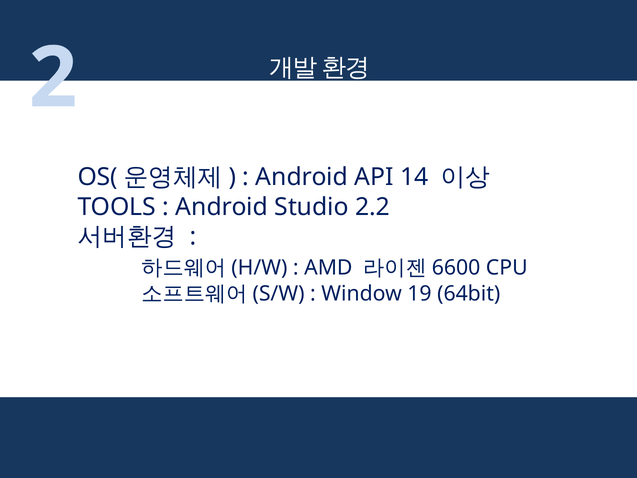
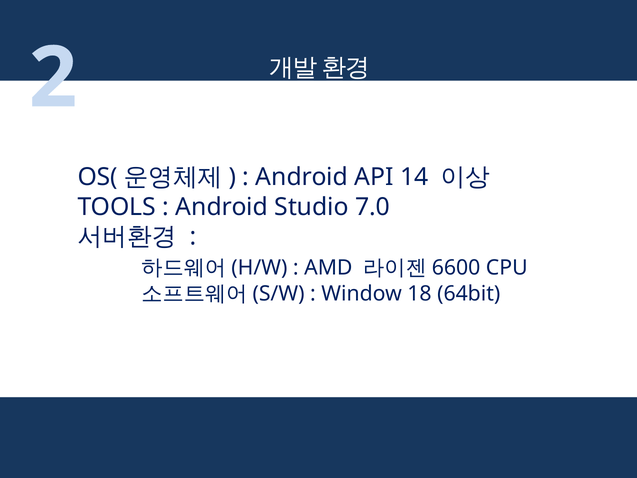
2.2: 2.2 -> 7.0
19: 19 -> 18
